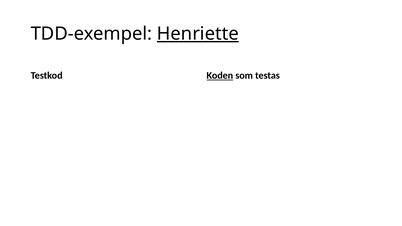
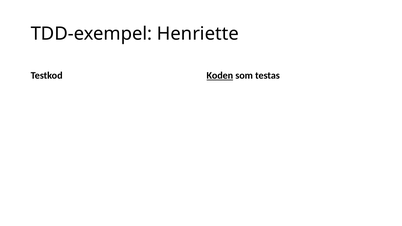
Henriette underline: present -> none
